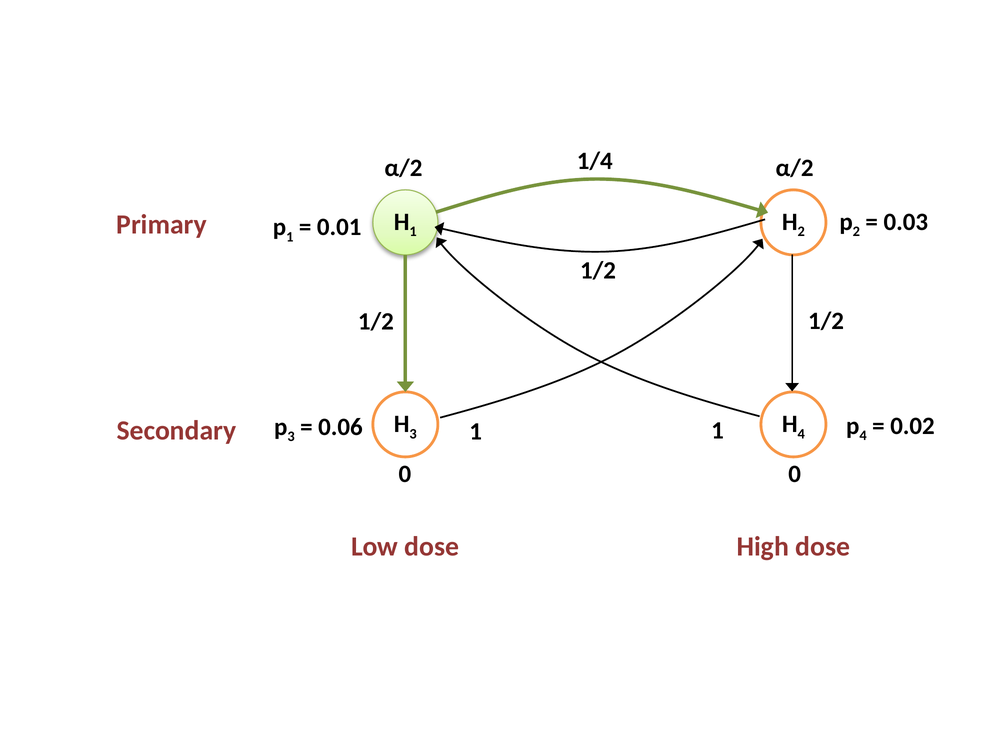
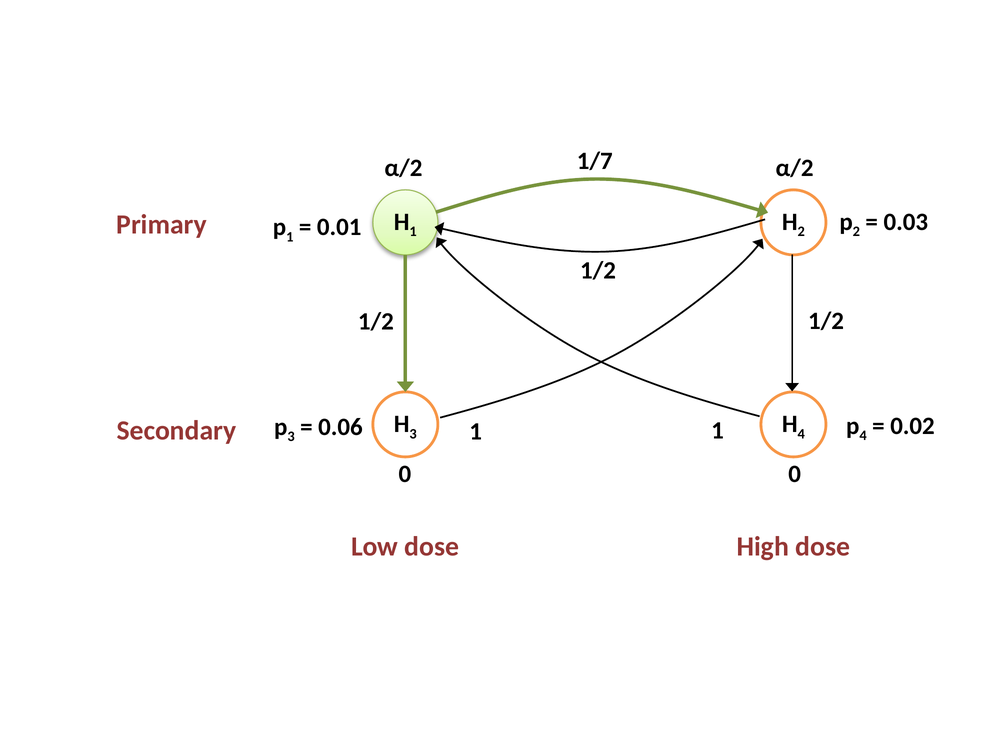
1/4: 1/4 -> 1/7
